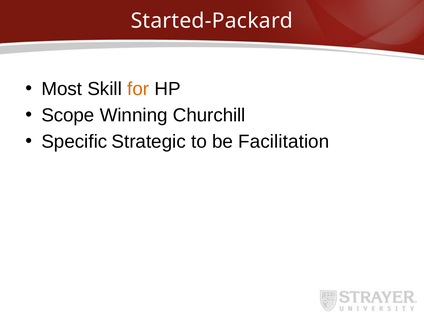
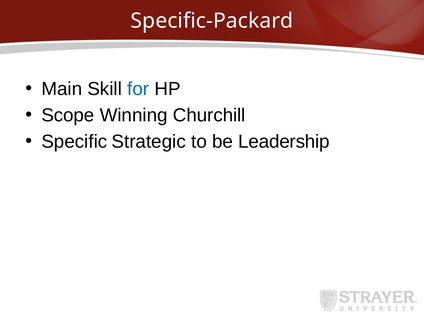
Started-Packard: Started-Packard -> Specific-Packard
Most: Most -> Main
for colour: orange -> blue
Facilitation: Facilitation -> Leadership
